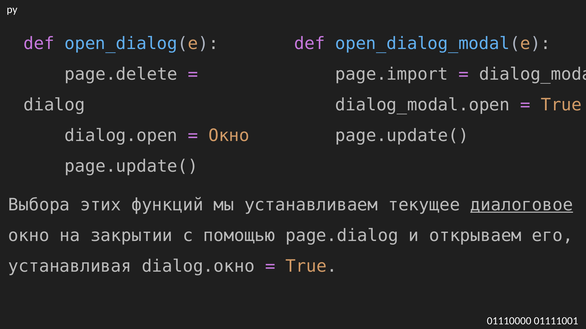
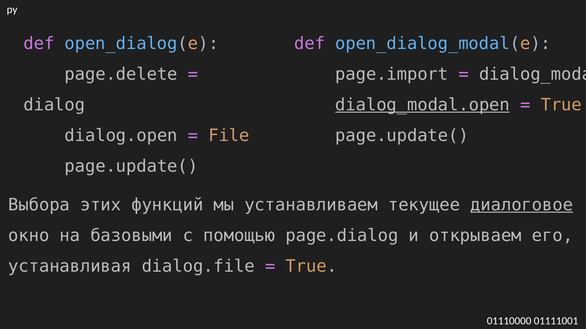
dialog_modal.open underline: none -> present
Окно at (229, 136): Окно -> File
закрытии: закрытии -> базовыми
dialog.окно: dialog.окно -> dialog.file
